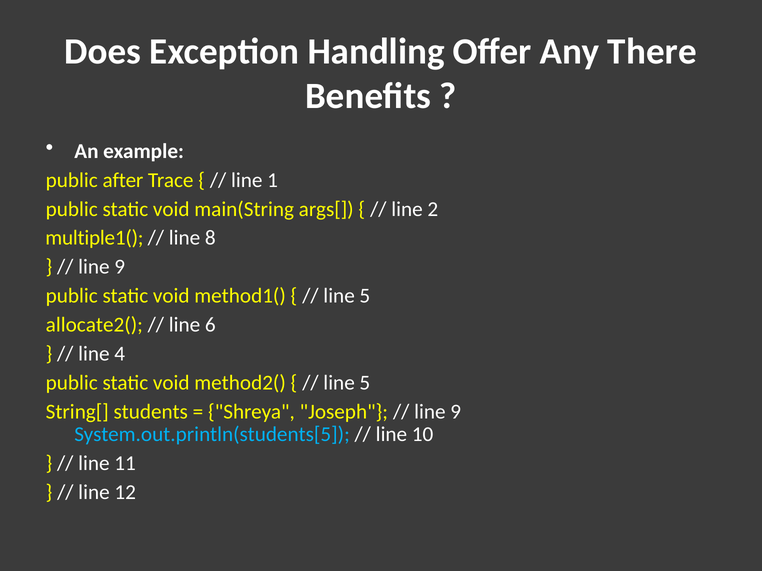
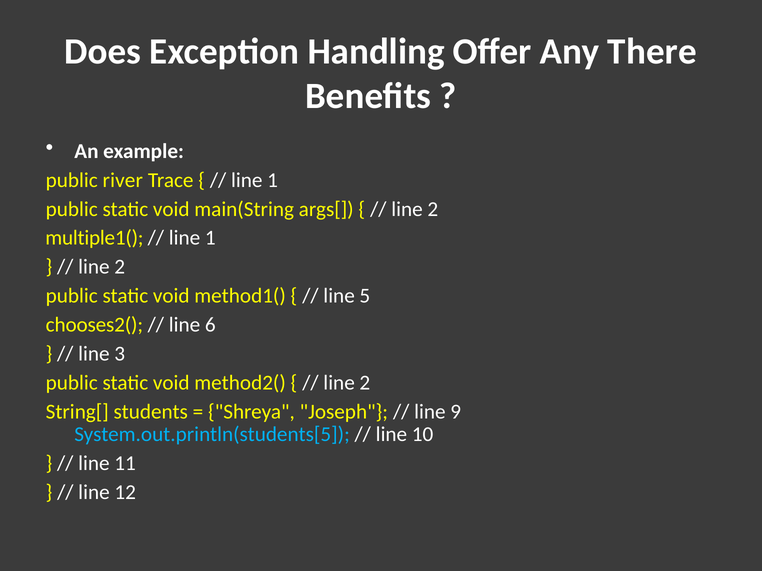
after: after -> river
8 at (210, 238): 8 -> 1
9 at (120, 267): 9 -> 2
allocate2(: allocate2( -> chooses2(
4: 4 -> 3
5 at (365, 383): 5 -> 2
